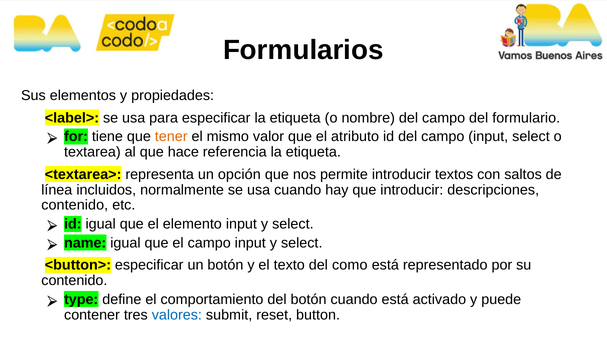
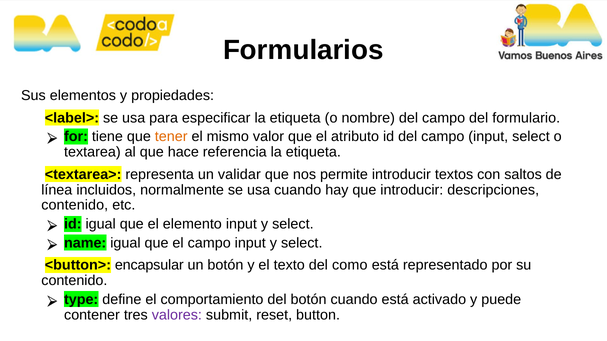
opción: opción -> validar
especificar at (149, 265): especificar -> encapsular
valores colour: blue -> purple
